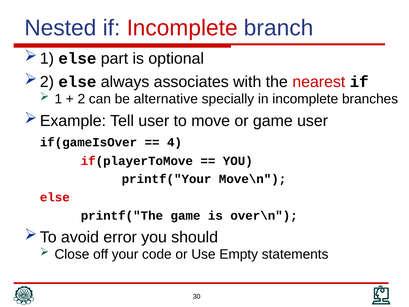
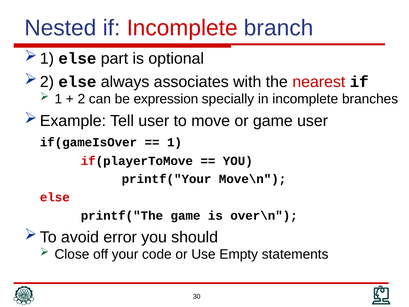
alternative: alternative -> expression
4 at (174, 142): 4 -> 1
